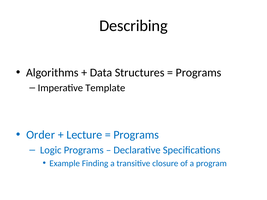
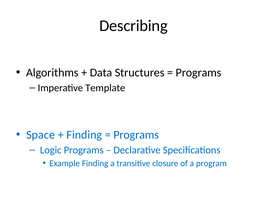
Order: Order -> Space
Lecture at (84, 135): Lecture -> Finding
